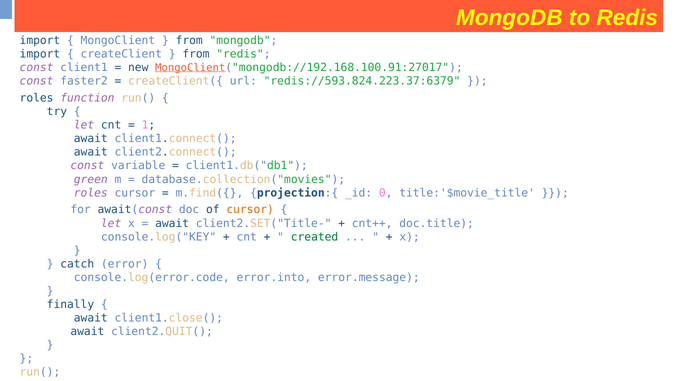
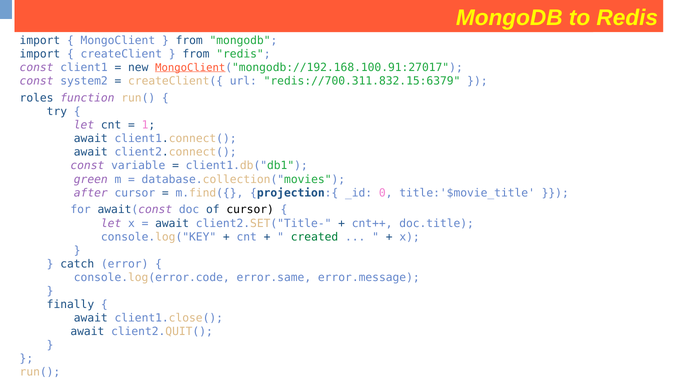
faster2: faster2 -> system2
redis://593.824.223.37:6379: redis://593.824.223.37:6379 -> redis://700.311.832.15:6379
roles at (91, 193): roles -> after
cursor at (250, 210) colour: orange -> black
error.into: error.into -> error.same
